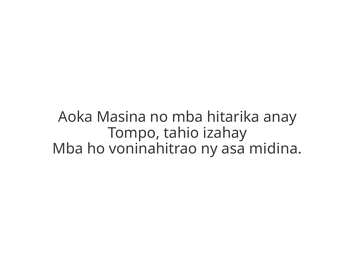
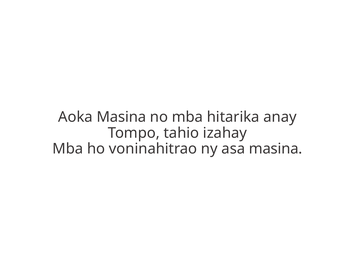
asa midina: midina -> masina
